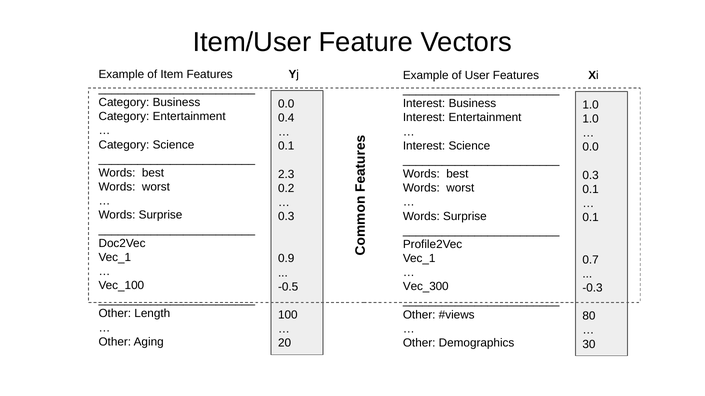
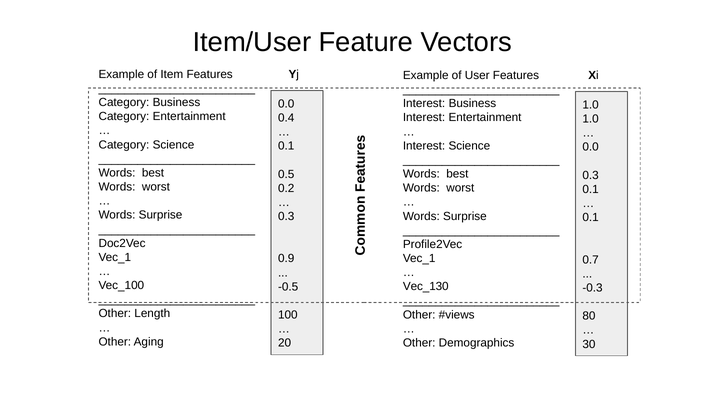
2.3: 2.3 -> 0.5
Vec_300: Vec_300 -> Vec_130
